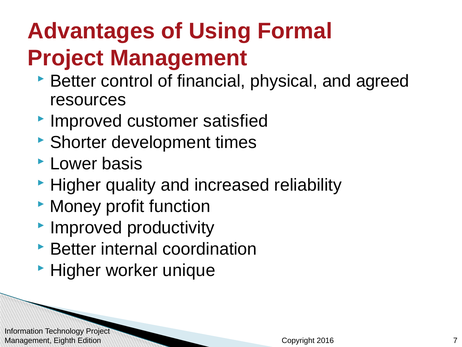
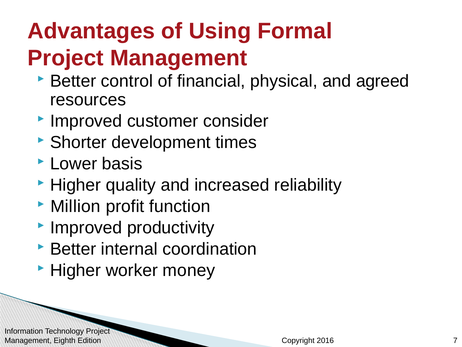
satisfied: satisfied -> consider
Money: Money -> Million
unique: unique -> money
